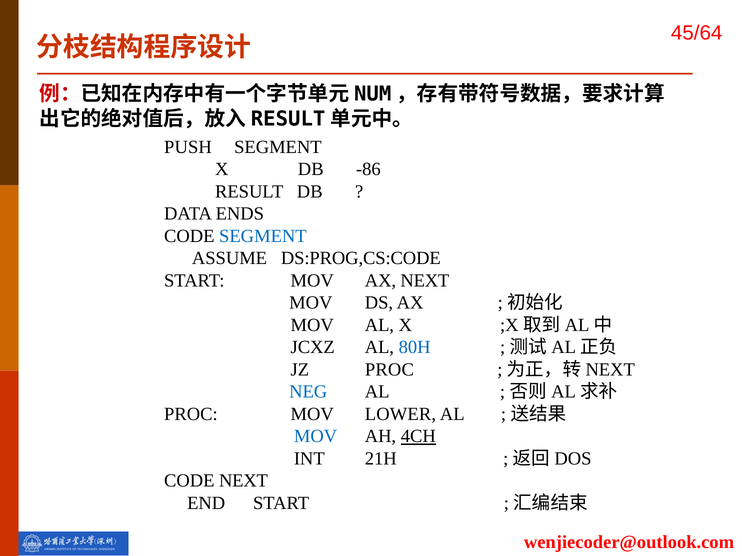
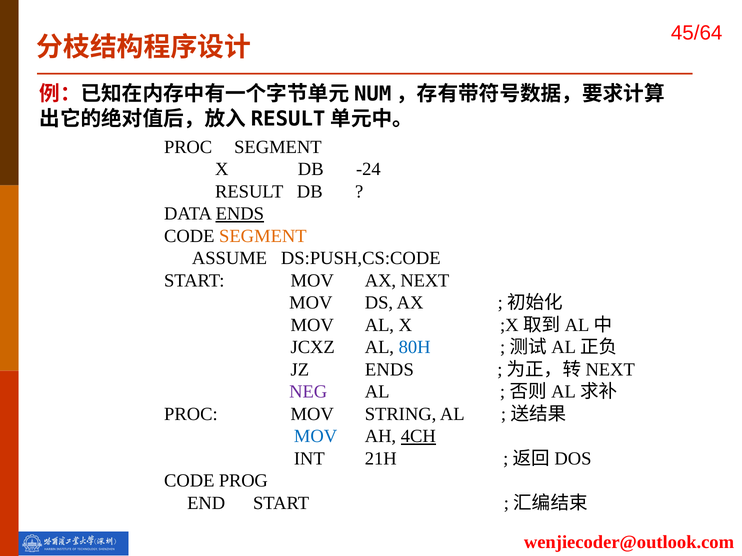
PUSH at (188, 147): PUSH -> PROC
-86: -86 -> -24
ENDS at (240, 214) underline: none -> present
SEGMENT at (263, 236) colour: blue -> orange
DS:PROG,CS:CODE: DS:PROG,CS:CODE -> DS:PUSH,CS:CODE
JZ PROC: PROC -> ENDS
NEG colour: blue -> purple
LOWER: LOWER -> STRING
CODE NEXT: NEXT -> PROG
